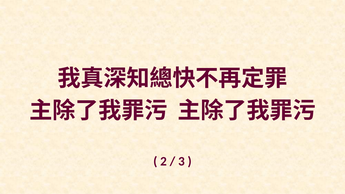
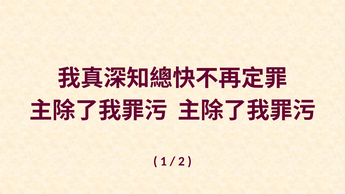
2: 2 -> 1
3: 3 -> 2
